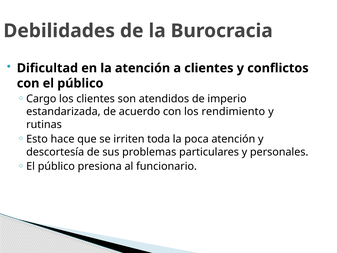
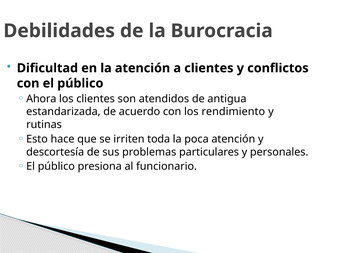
Cargo: Cargo -> Ahora
imperio: imperio -> antigua
